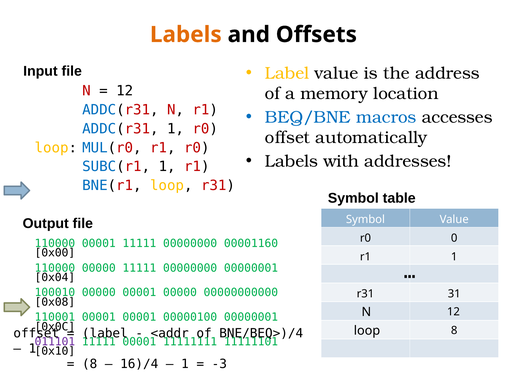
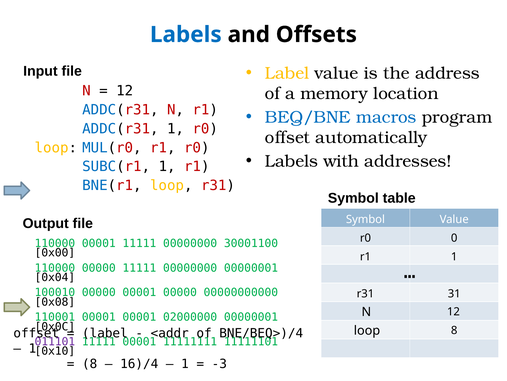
Labels at (186, 35) colour: orange -> blue
accesses: accesses -> program
00001160: 00001160 -> 30001100
00000100: 00000100 -> 02000000
